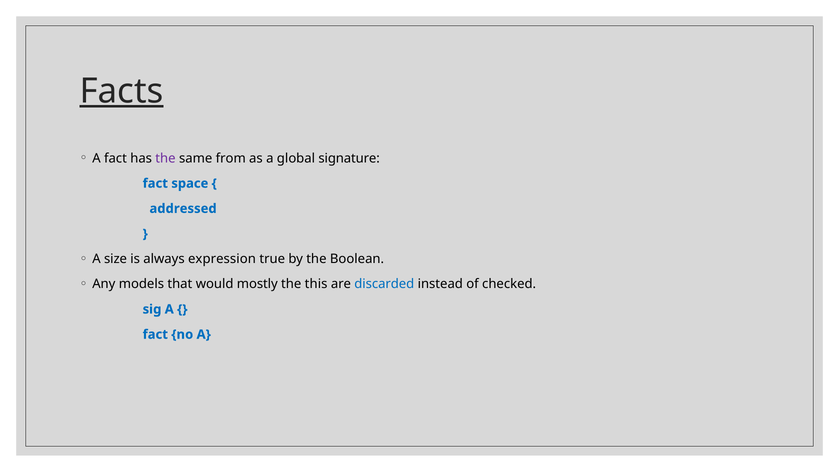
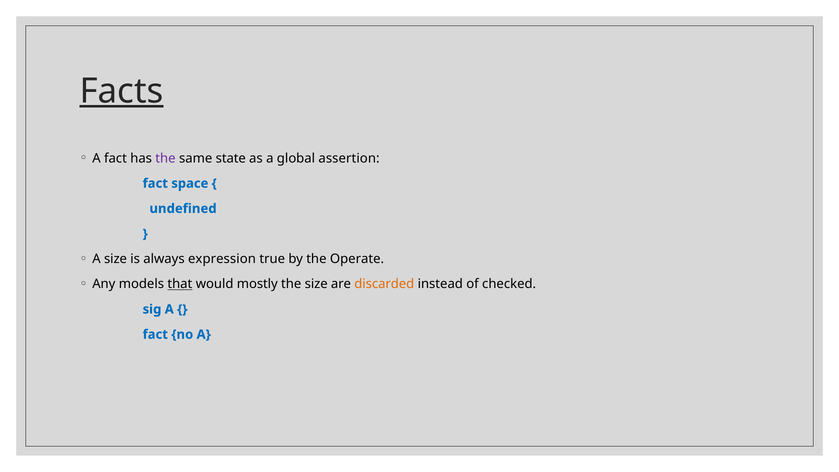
from: from -> state
signature: signature -> assertion
addressed: addressed -> undefined
Boolean: Boolean -> Operate
that underline: none -> present
the this: this -> size
discarded colour: blue -> orange
